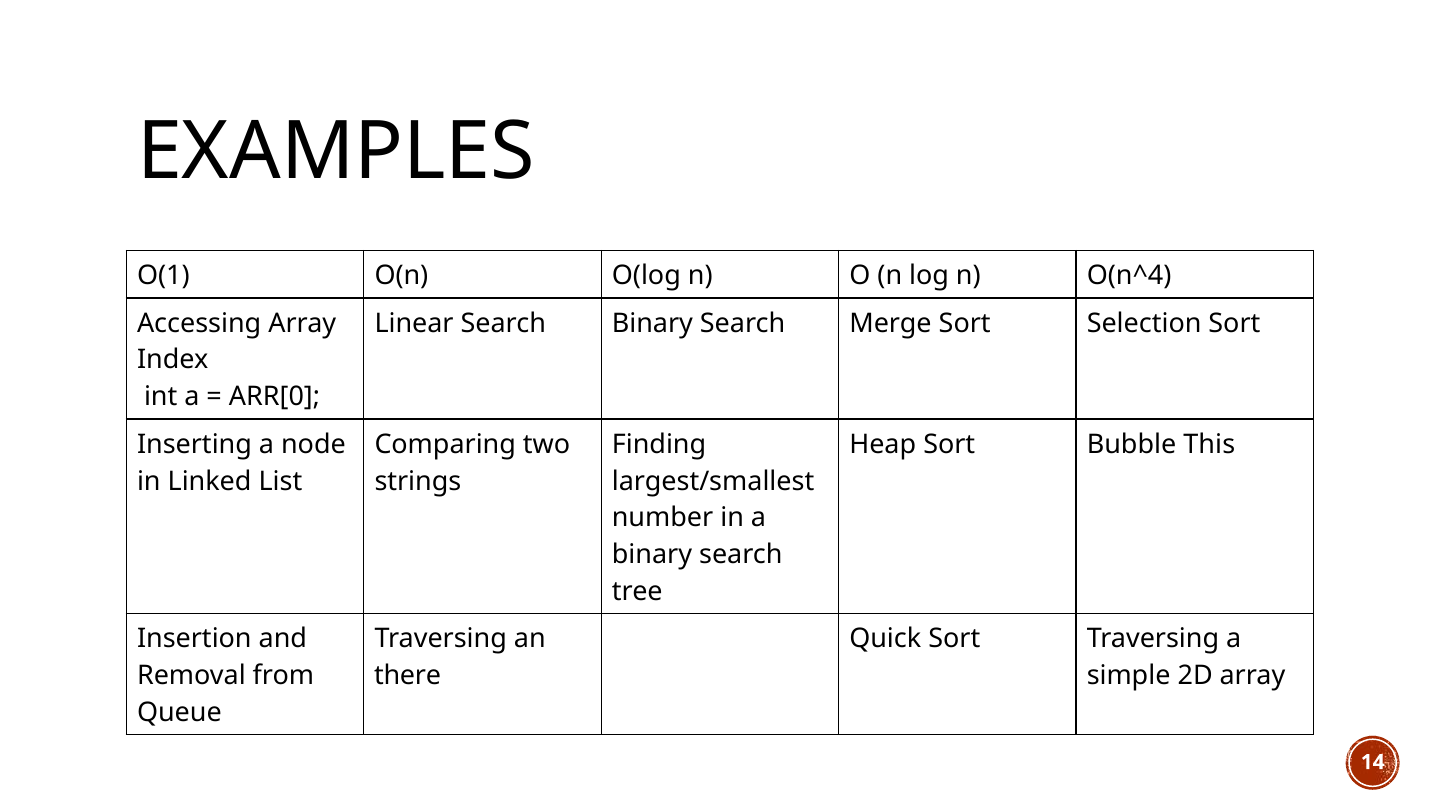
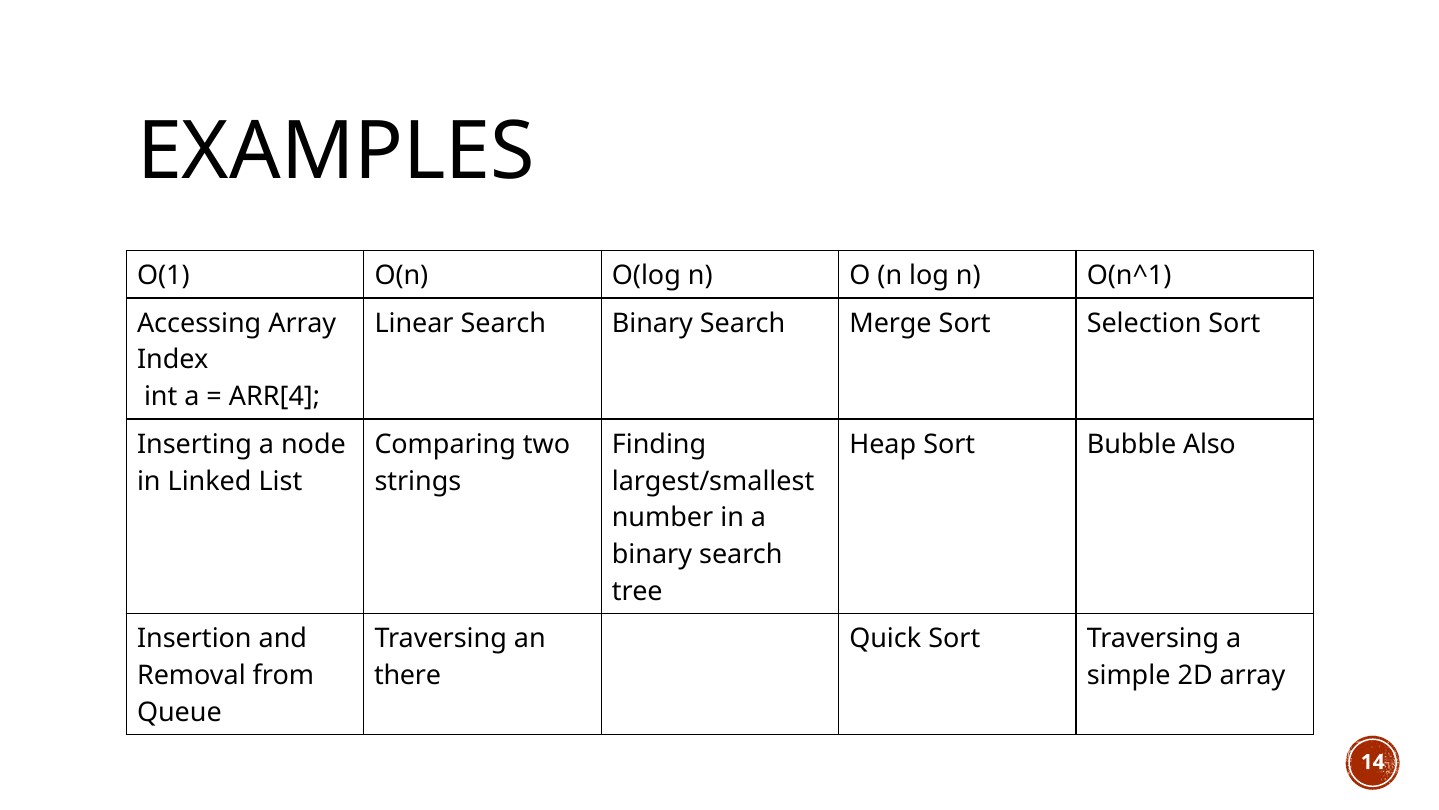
O(n^4: O(n^4 -> O(n^1
ARR[0: ARR[0 -> ARR[4
This: This -> Also
